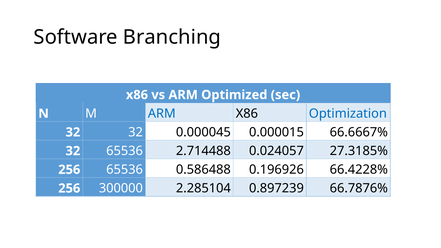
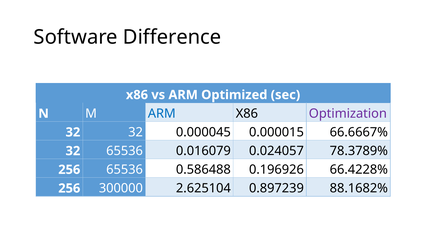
Branching: Branching -> Difference
Optimization colour: blue -> purple
2.714488: 2.714488 -> 0.016079
27.3185%: 27.3185% -> 78.3789%
2.285104: 2.285104 -> 2.625104
66.7876%: 66.7876% -> 88.1682%
